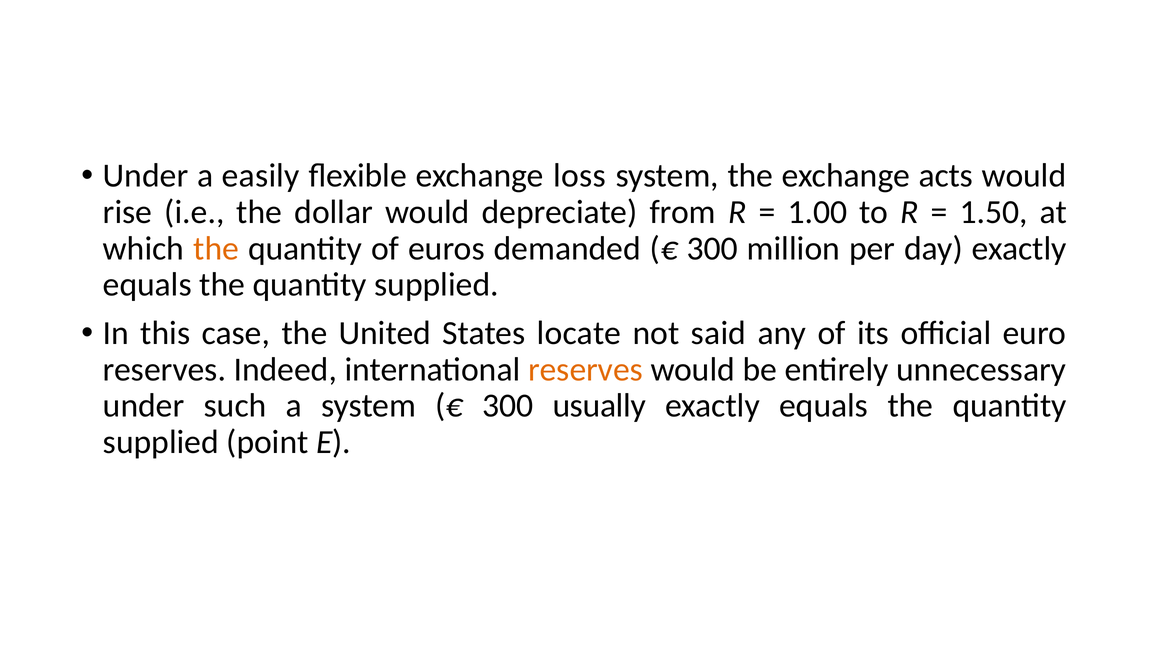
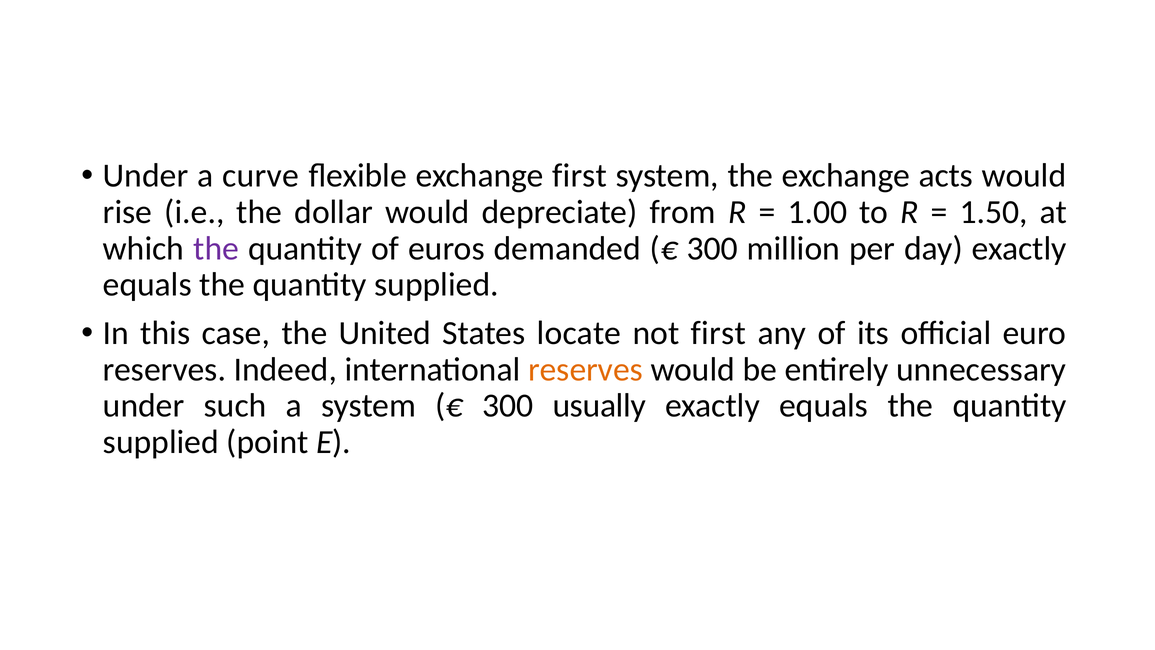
easily: easily -> curve
exchange loss: loss -> first
the at (216, 248) colour: orange -> purple
not said: said -> first
